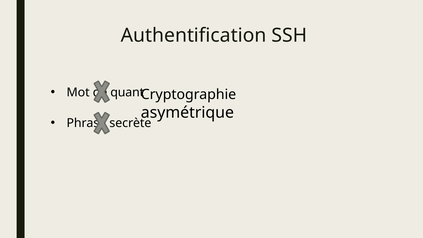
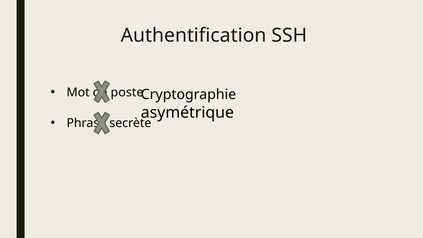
quant: quant -> poste
